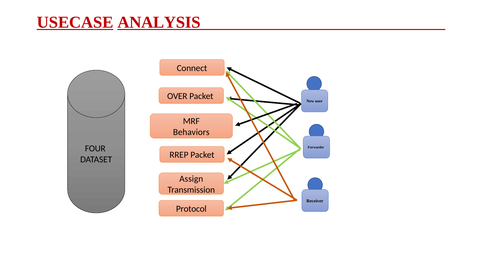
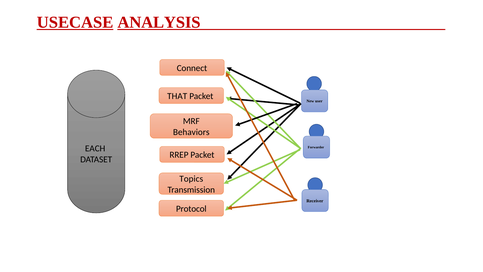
OVER: OVER -> THAT
FOUR: FOUR -> EACH
Assign: Assign -> Topics
